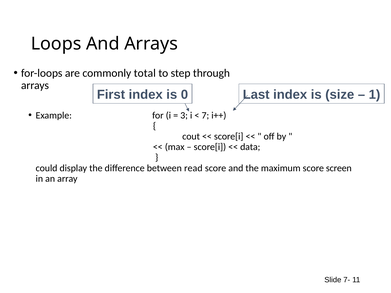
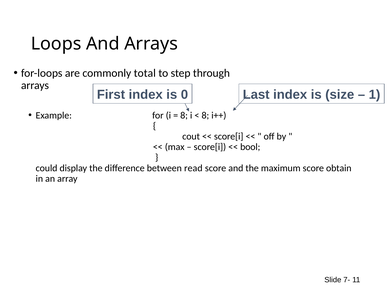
3 at (184, 115): 3 -> 8
7 at (205, 115): 7 -> 8
data: data -> bool
screen: screen -> obtain
